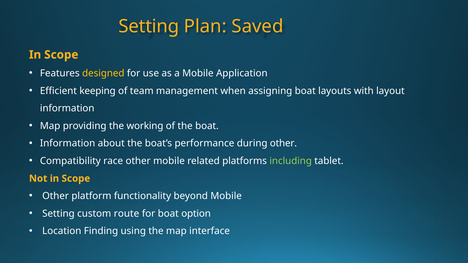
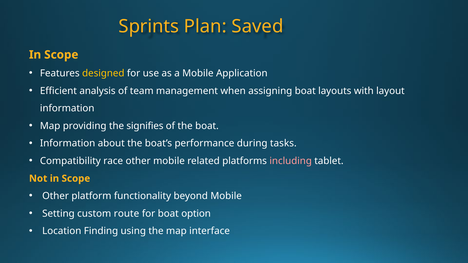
Setting at (149, 26): Setting -> Sprints
keeping: keeping -> analysis
working: working -> signifies
during other: other -> tasks
including colour: light green -> pink
